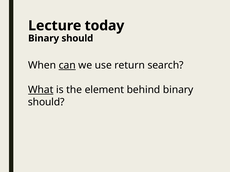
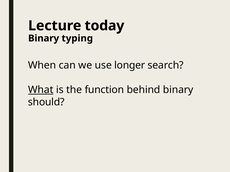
should at (77, 38): should -> typing
can underline: present -> none
return: return -> longer
element: element -> function
